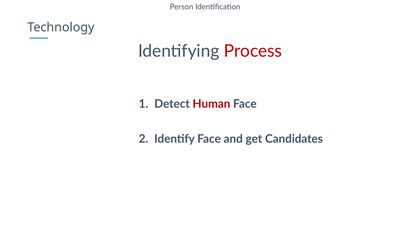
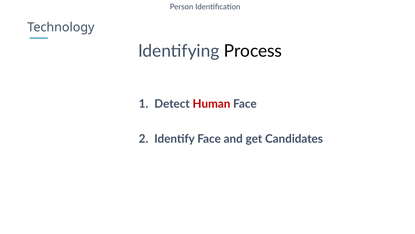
Process colour: red -> black
